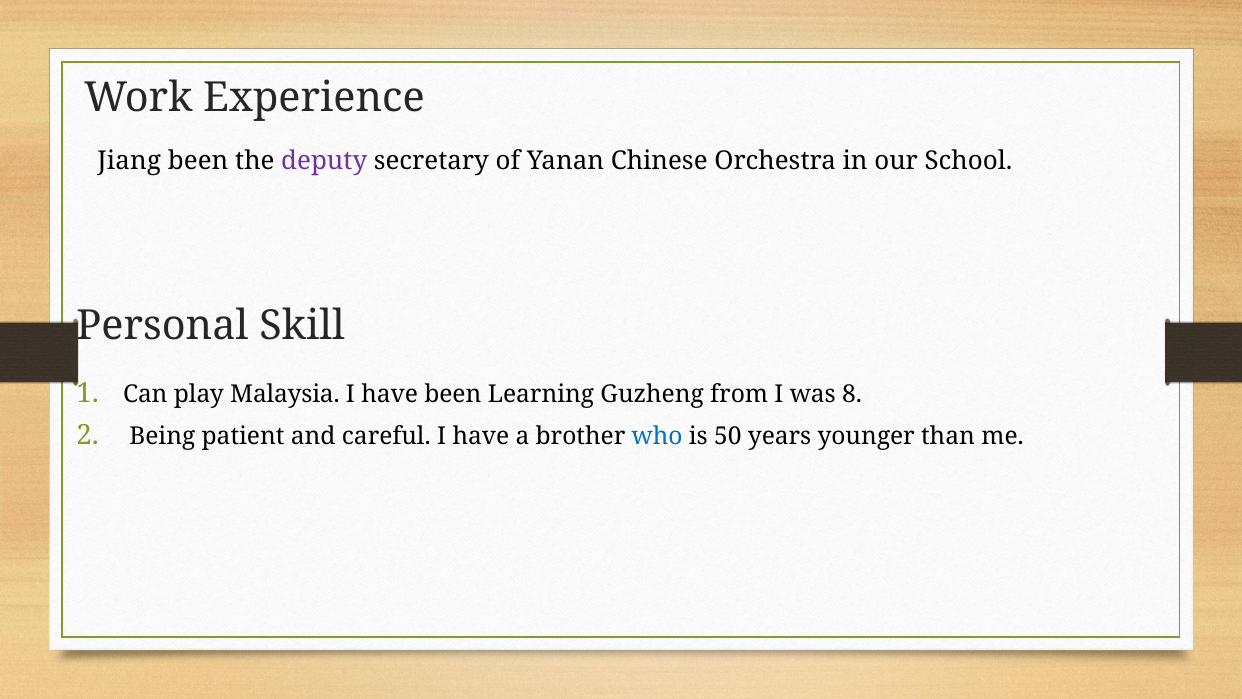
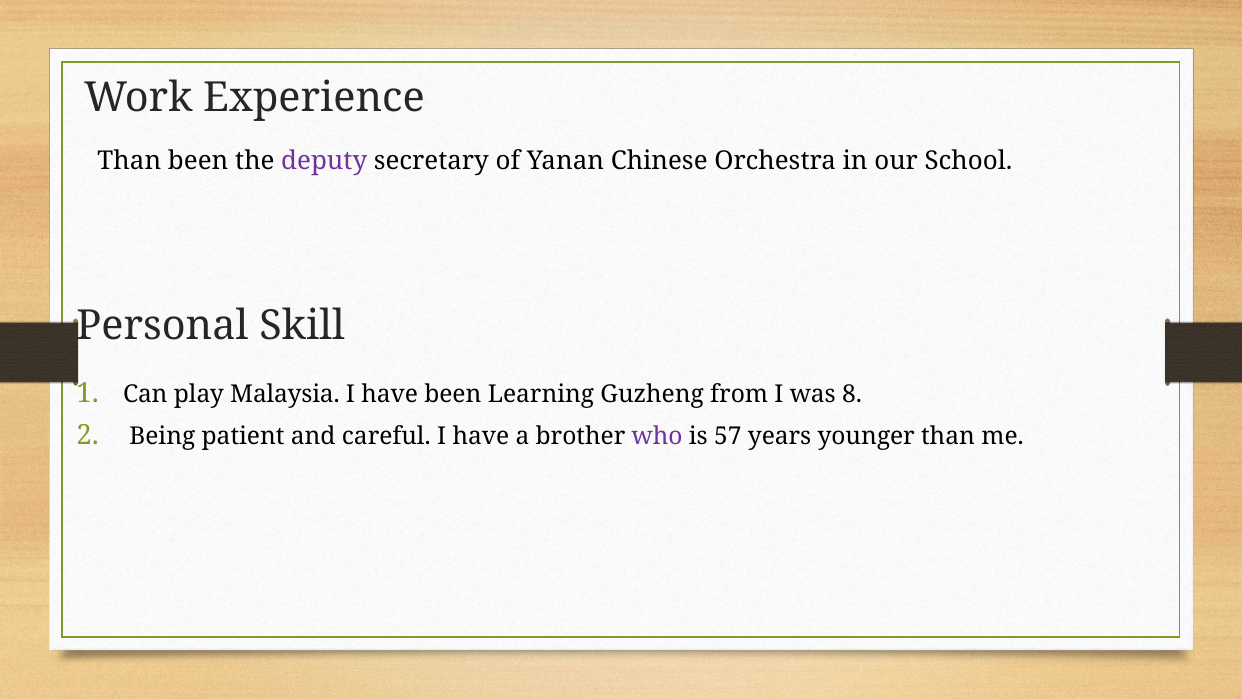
Jiang at (129, 161): Jiang -> Than
who colour: blue -> purple
50: 50 -> 57
